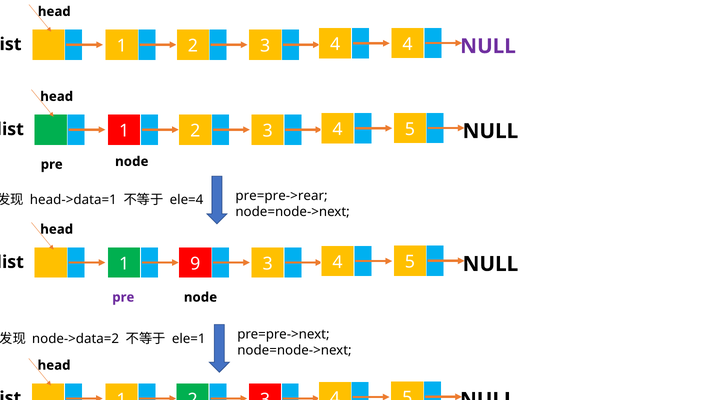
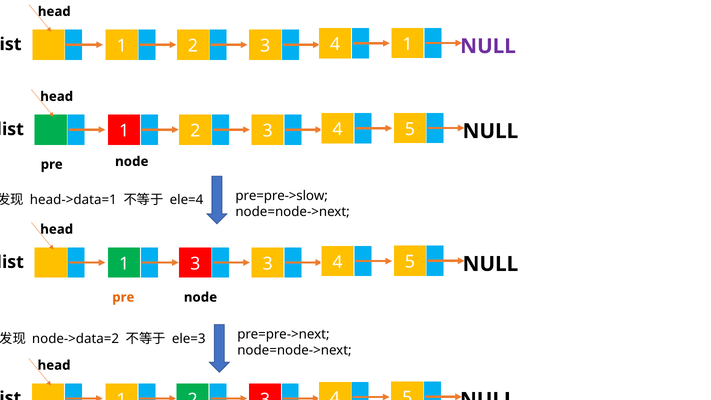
4 4: 4 -> 1
pre=pre->rear: pre=pre->rear -> pre=pre->slow
1 9: 9 -> 3
pre at (123, 297) colour: purple -> orange
ele=1: ele=1 -> ele=3
